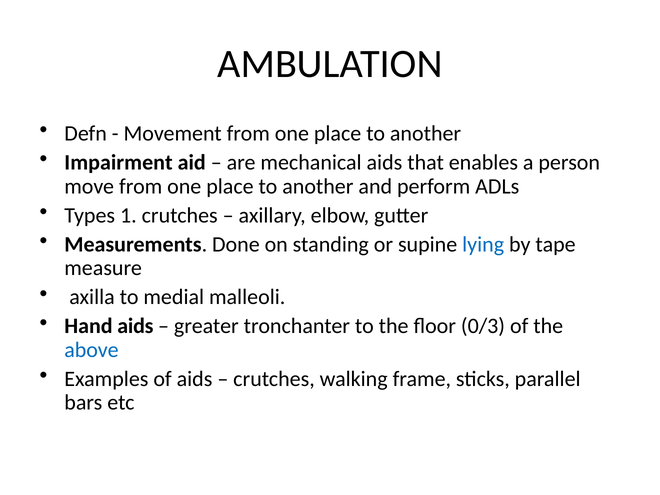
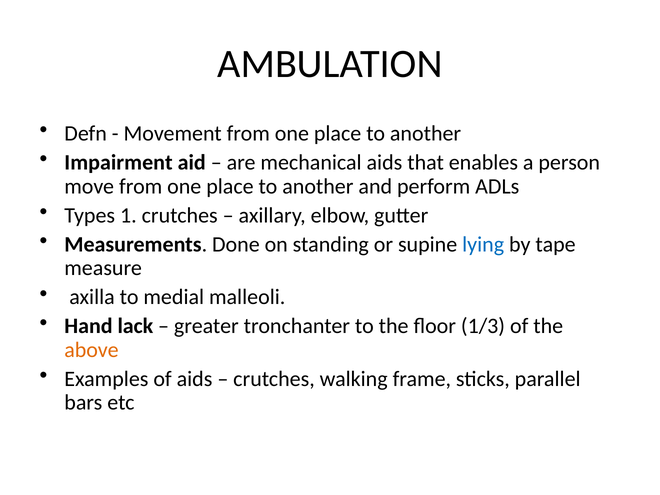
Hand aids: aids -> lack
0/3: 0/3 -> 1/3
above colour: blue -> orange
